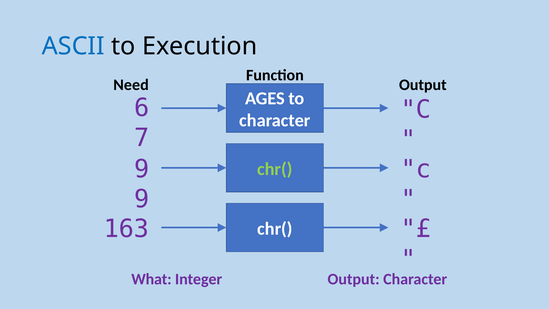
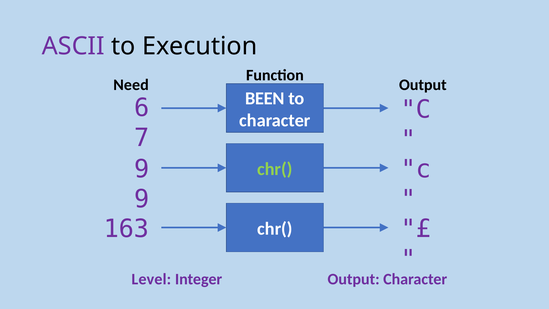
ASCII colour: blue -> purple
AGES: AGES -> BEEN
What: What -> Level
